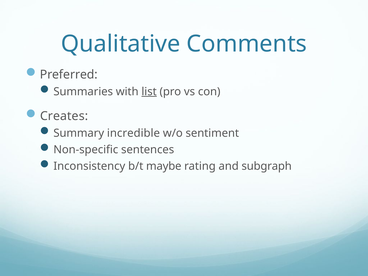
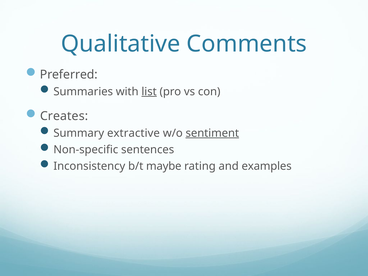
incredible: incredible -> extractive
sentiment underline: none -> present
subgraph: subgraph -> examples
